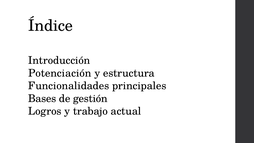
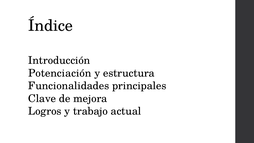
Bases: Bases -> Clave
gestión: gestión -> mejora
